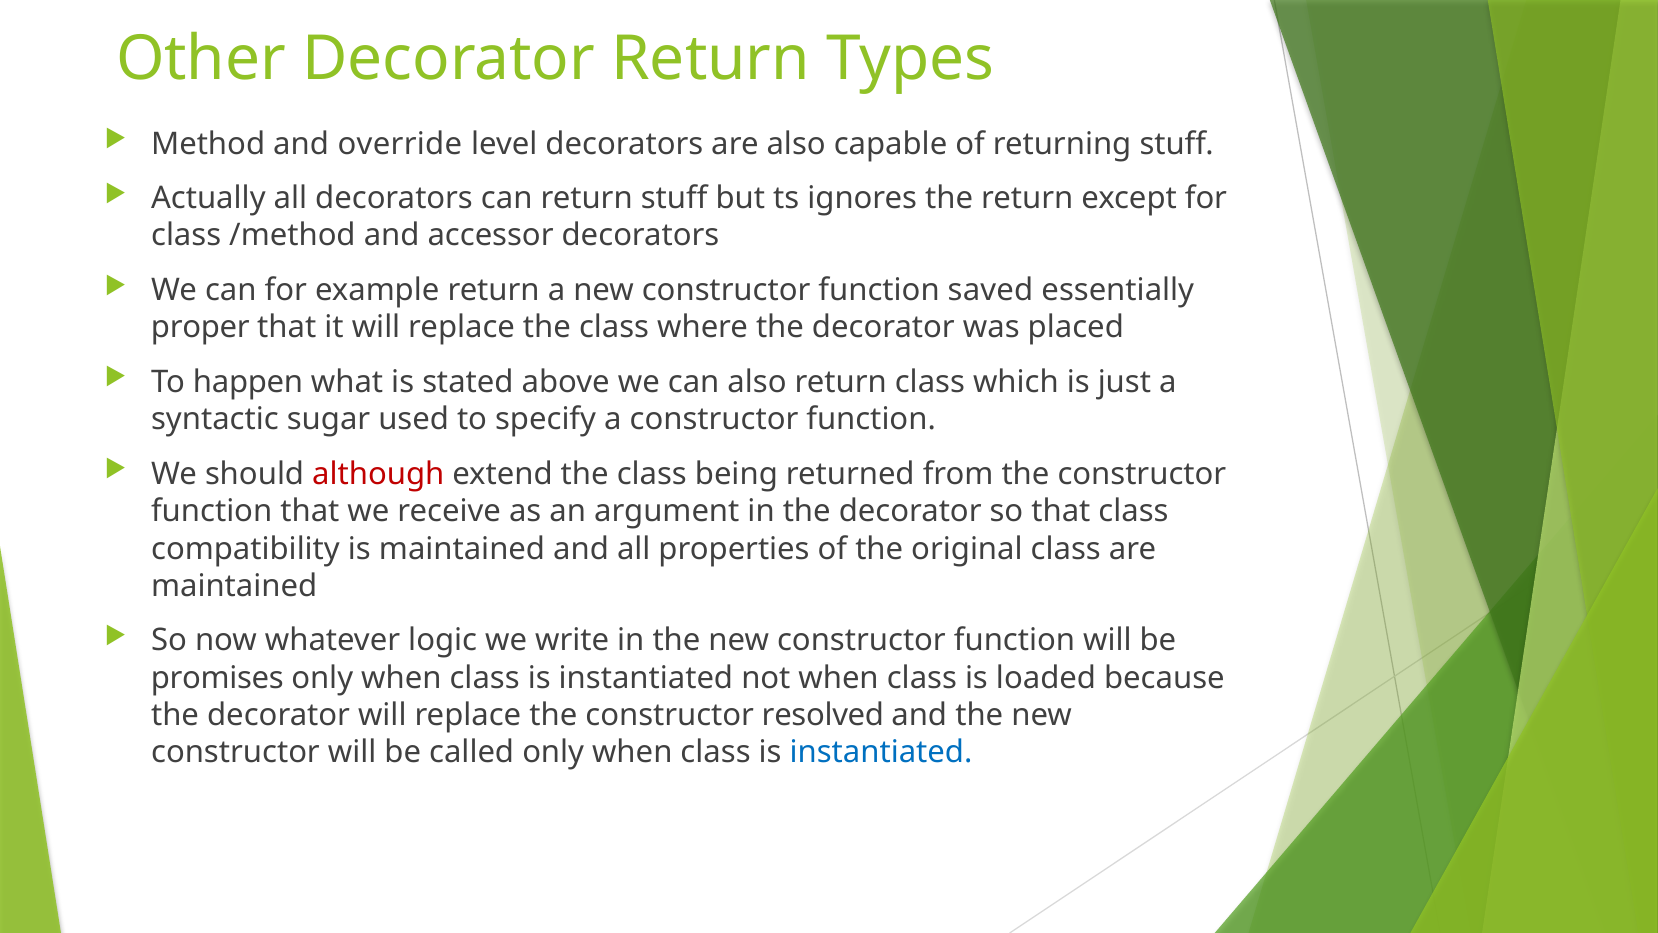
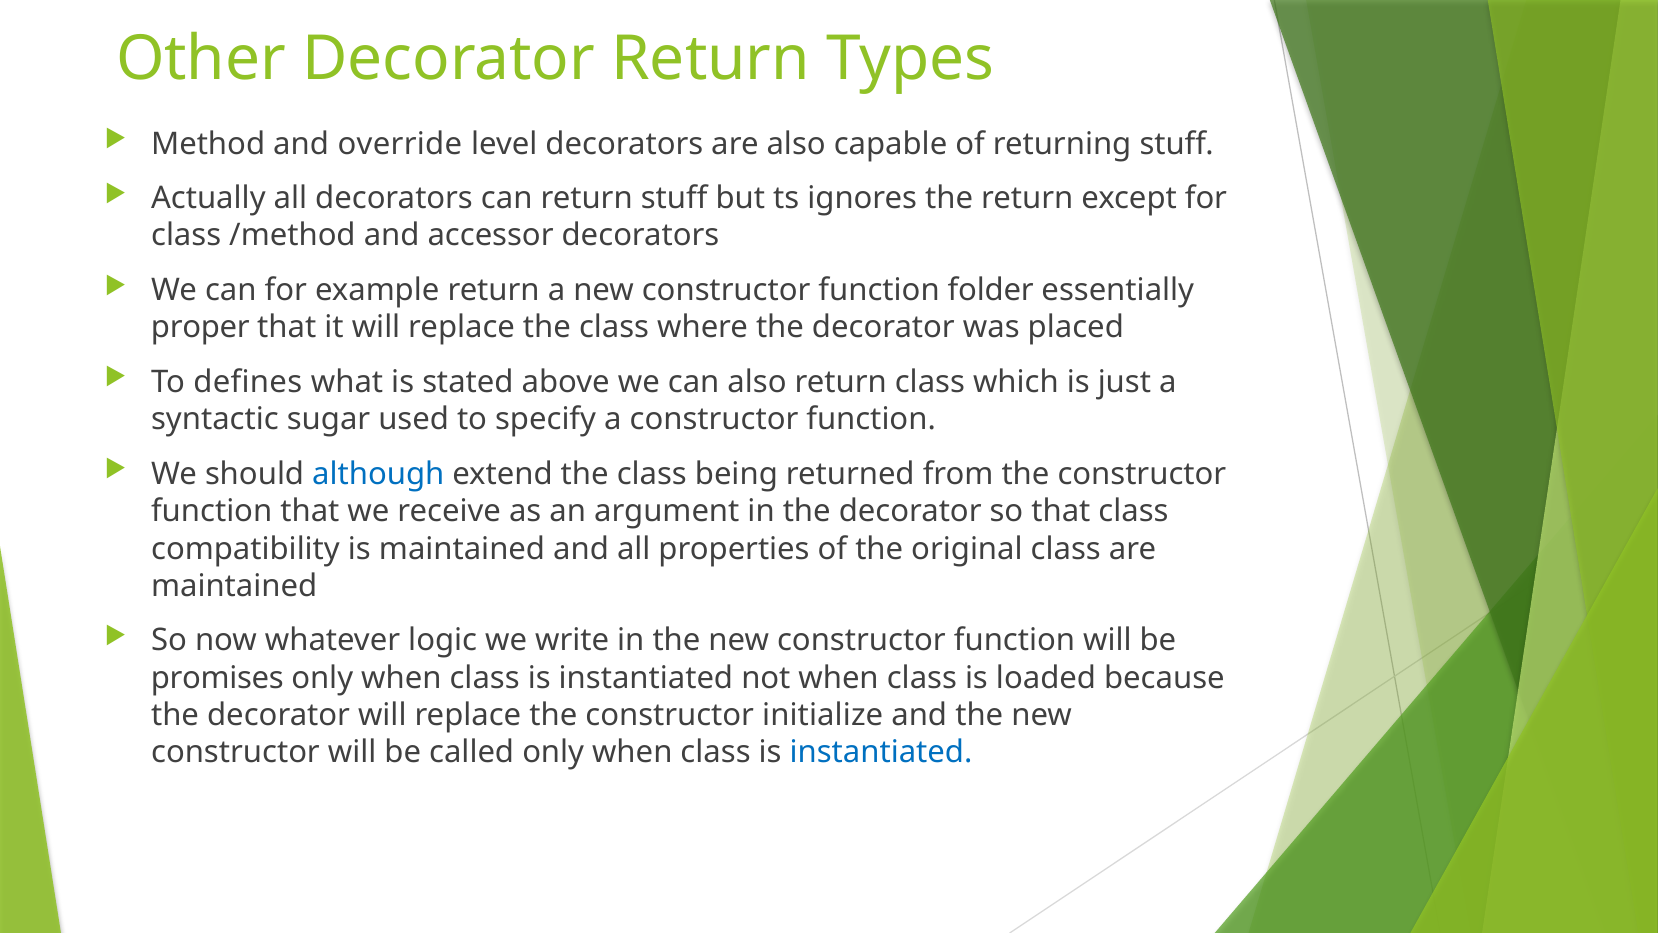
saved: saved -> folder
happen: happen -> defines
although colour: red -> blue
resolved: resolved -> initialize
